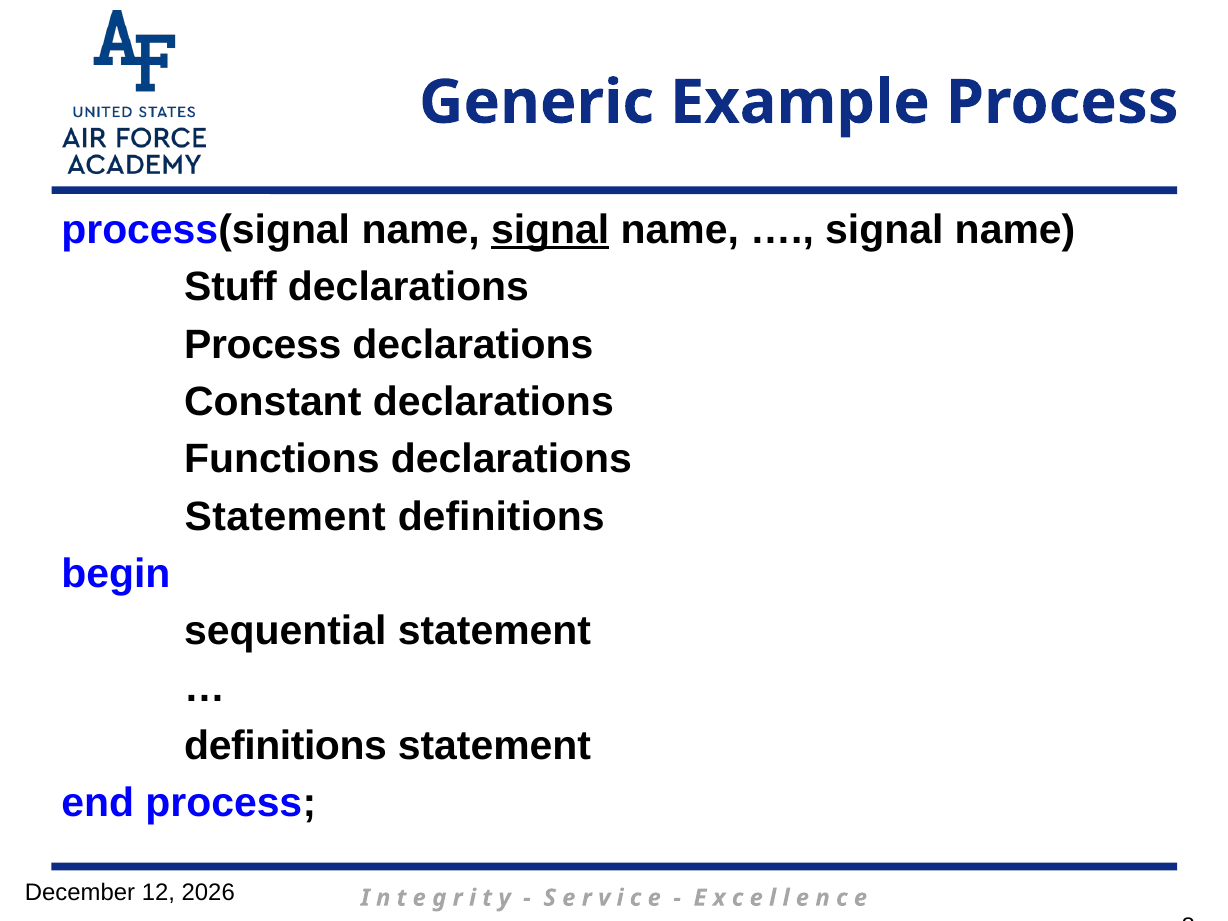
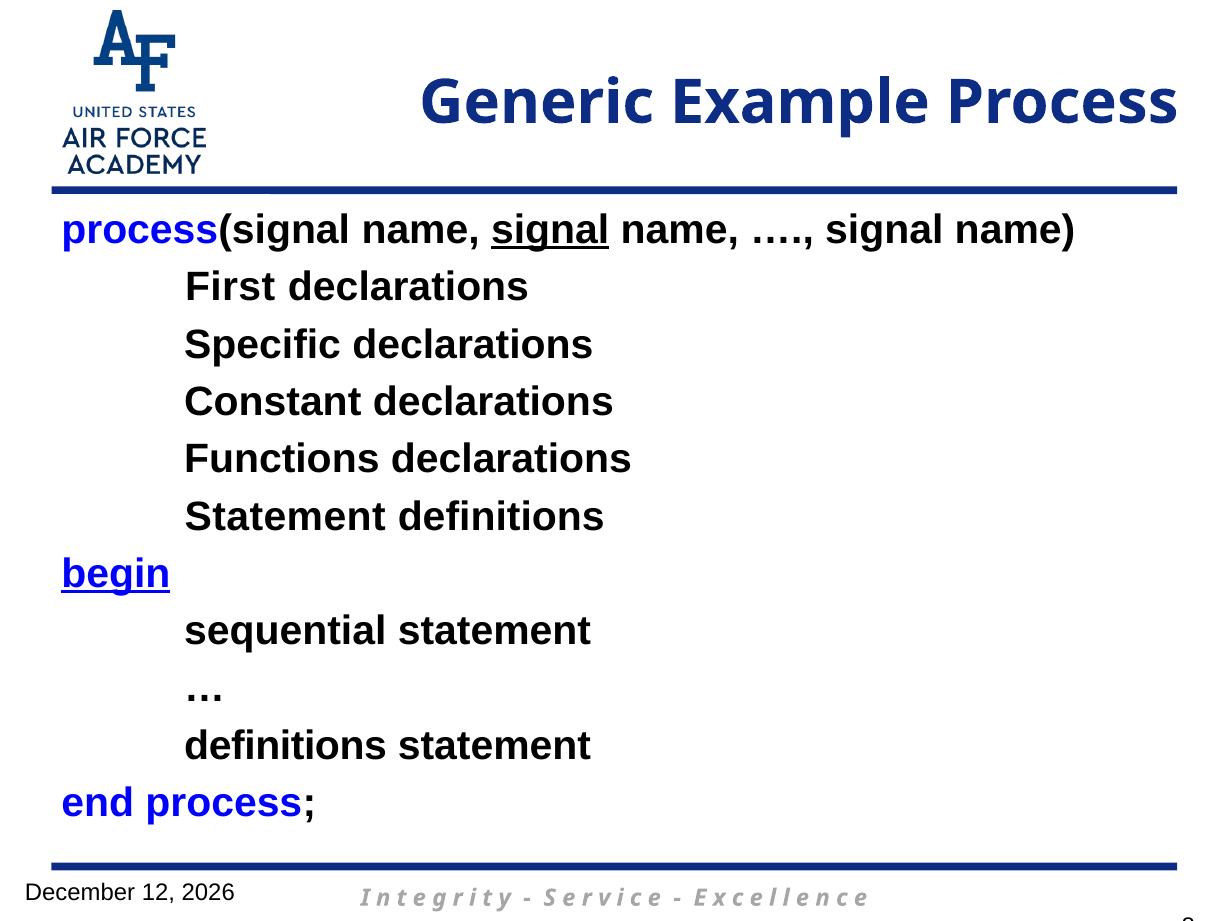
Stuff: Stuff -> First
Process at (263, 345): Process -> Specific
begin underline: none -> present
